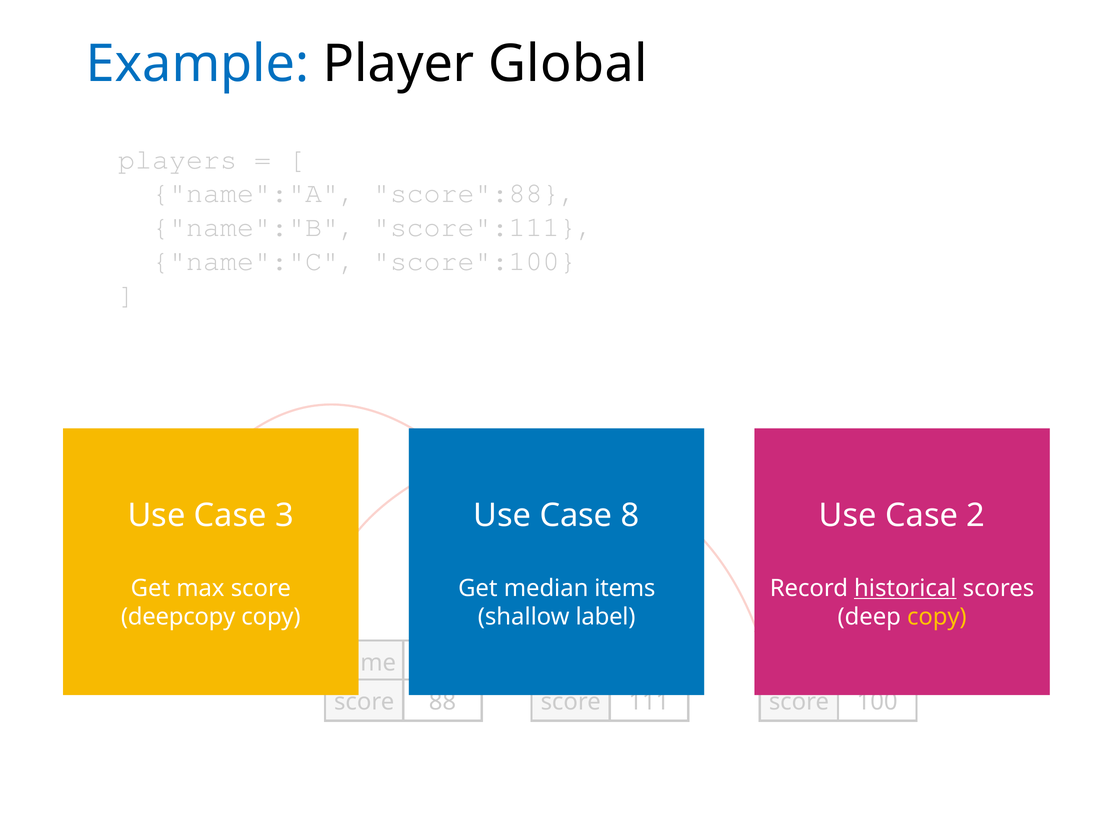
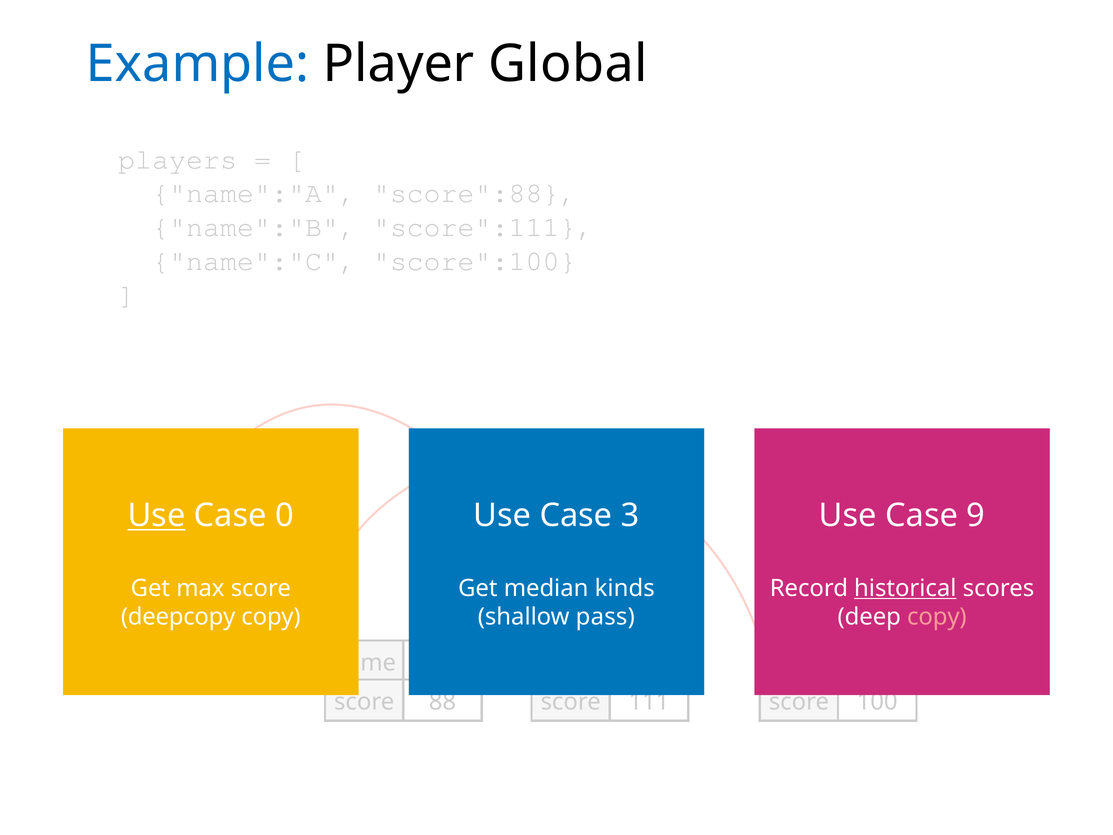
Use at (157, 516) underline: none -> present
3: 3 -> 0
8: 8 -> 3
2: 2 -> 9
items: items -> kinds
label: label -> pass
copy at (937, 617) colour: yellow -> pink
